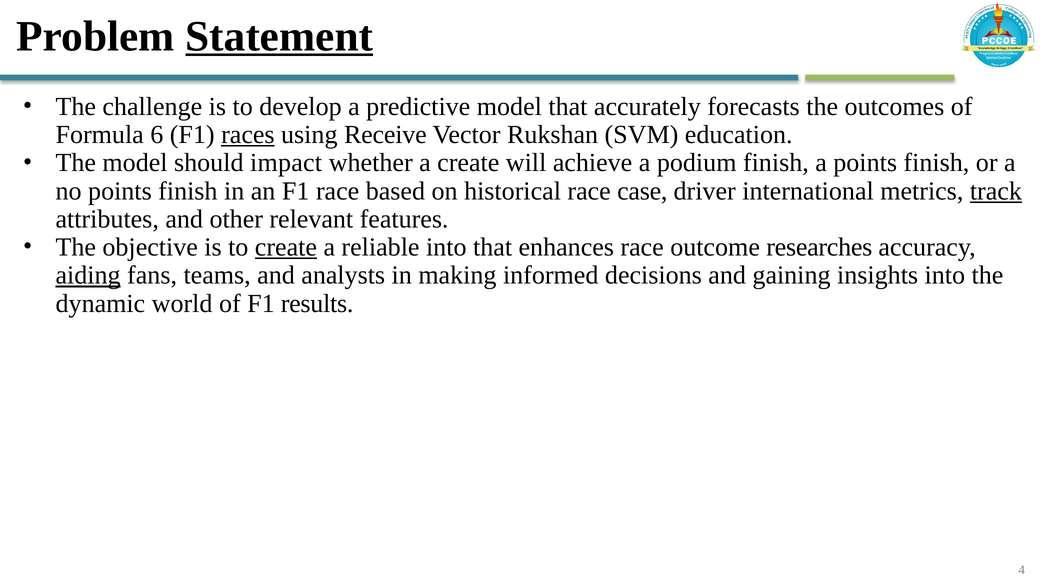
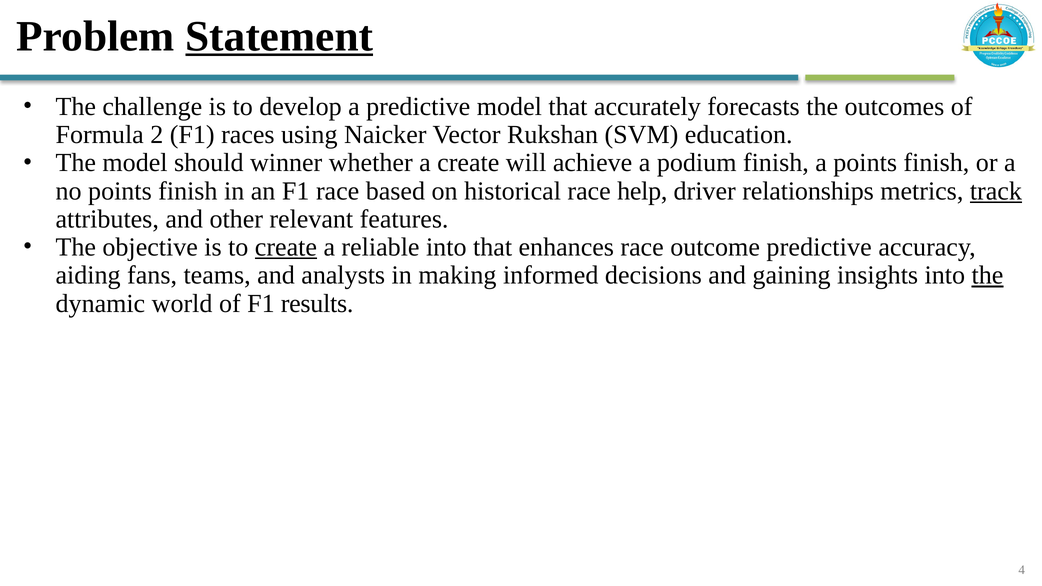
6: 6 -> 2
races underline: present -> none
Receive: Receive -> Naicker
impact: impact -> winner
case: case -> help
international: international -> relationships
outcome researches: researches -> predictive
aiding underline: present -> none
the at (987, 275) underline: none -> present
